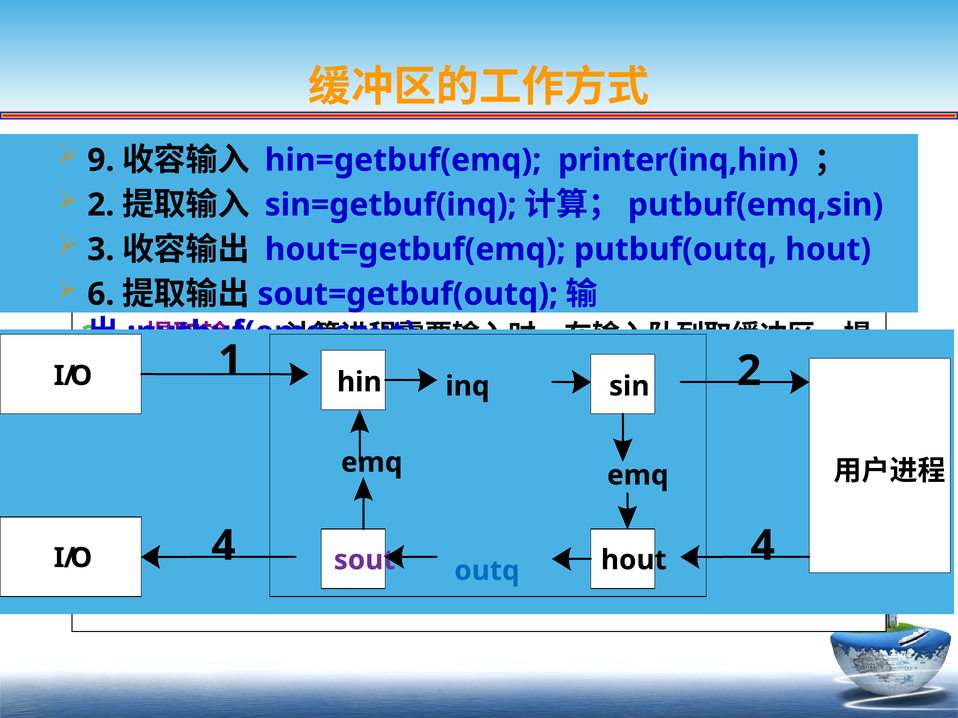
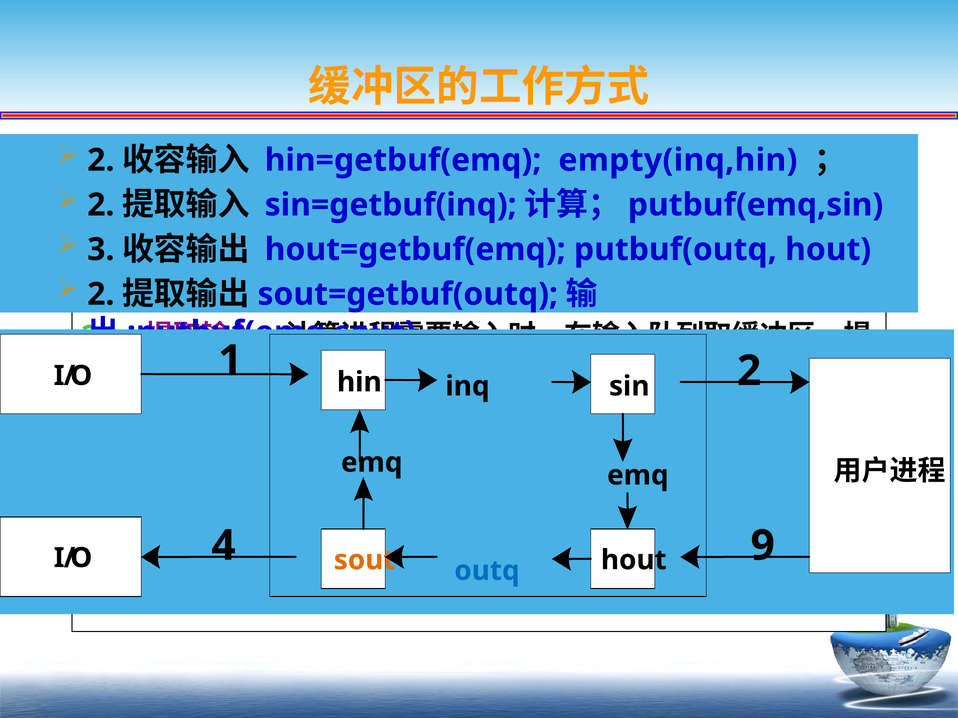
9 at (101, 160): 9 -> 2
printer(inq,hin: printer(inq,hin -> empty(inq,hin
6 at (101, 294): 6 -> 2
4 4: 4 -> 9
sout colour: purple -> orange
